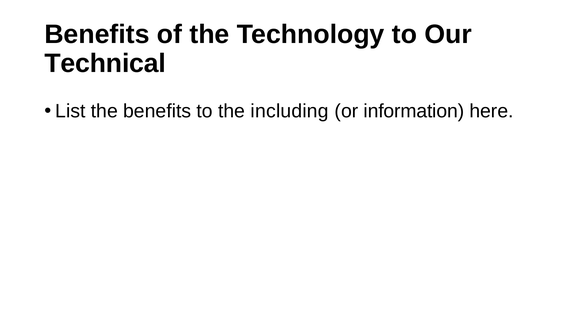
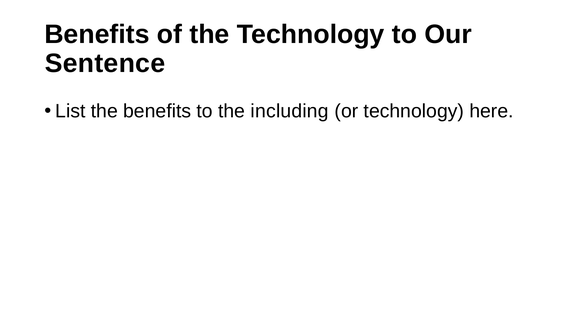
Technical: Technical -> Sentence
or information: information -> technology
